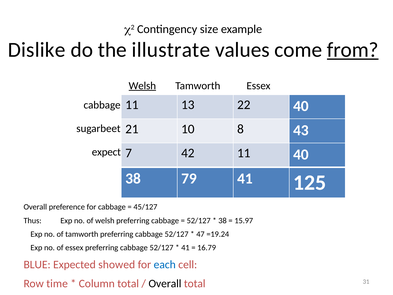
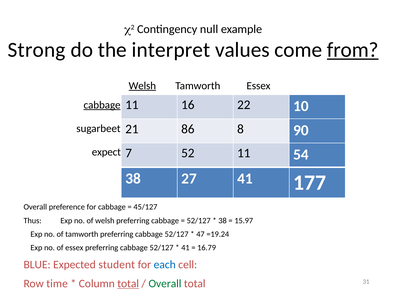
size: size -> null
Dislike: Dislike -> Strong
illustrate: illustrate -> interpret
13: 13 -> 16
22 40: 40 -> 10
cabbage at (102, 105) underline: none -> present
10: 10 -> 86
43: 43 -> 90
42: 42 -> 52
11 40: 40 -> 54
79: 79 -> 27
125: 125 -> 177
showed: showed -> student
total at (128, 283) underline: none -> present
Overall at (165, 283) colour: black -> green
